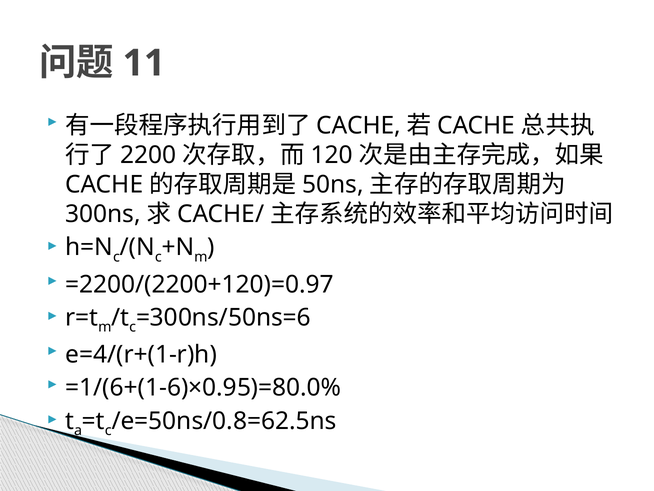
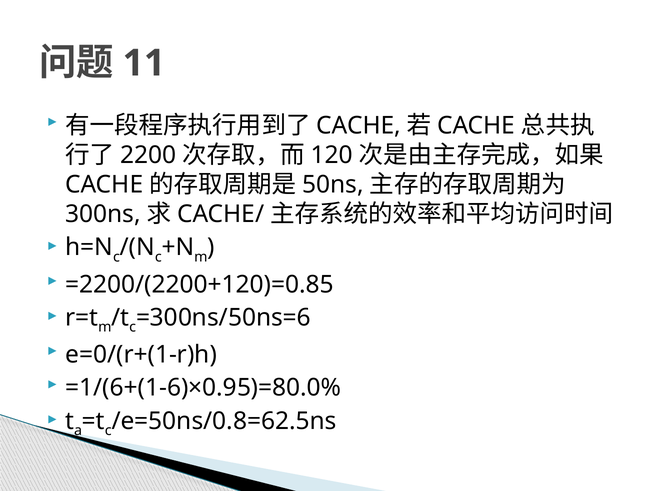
=2200/(2200+120)=0.97: =2200/(2200+120)=0.97 -> =2200/(2200+120)=0.85
e=4/(r+(1-r)h: e=4/(r+(1-r)h -> e=0/(r+(1-r)h
